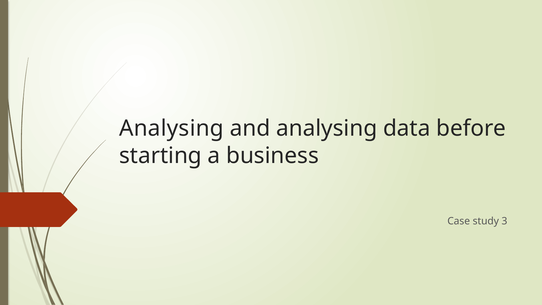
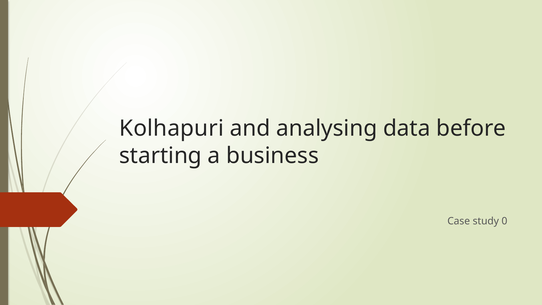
Analysing at (171, 128): Analysing -> Kolhapuri
3: 3 -> 0
